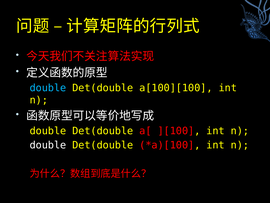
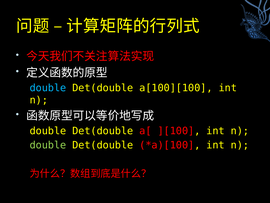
double at (48, 145) colour: white -> light green
